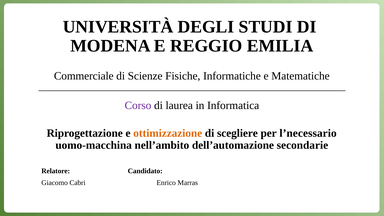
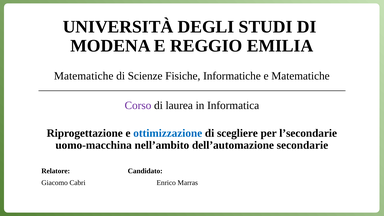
Commerciale at (84, 76): Commerciale -> Matematiche
ottimizzazione colour: orange -> blue
l’necessario: l’necessario -> l’secondarie
